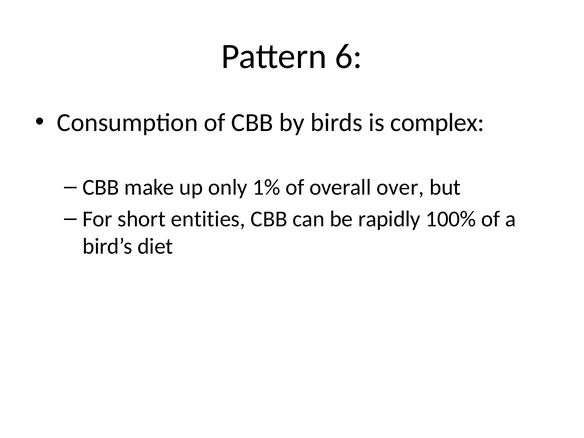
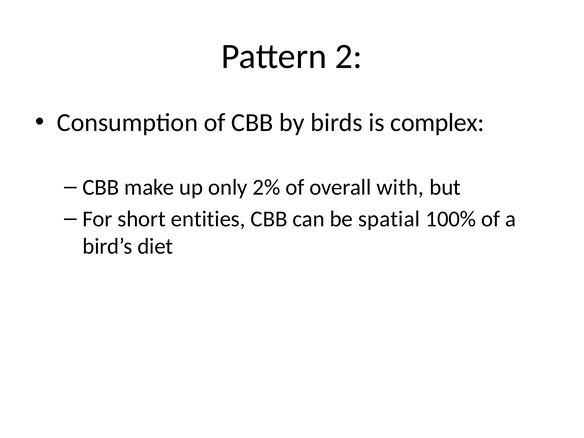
6: 6 -> 2
1%: 1% -> 2%
over: over -> with
rapidly: rapidly -> spatial
